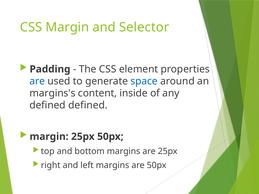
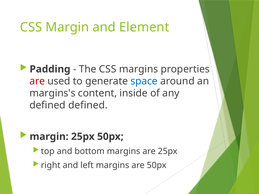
Selector: Selector -> Element
CSS element: element -> margins
are at (37, 81) colour: blue -> red
